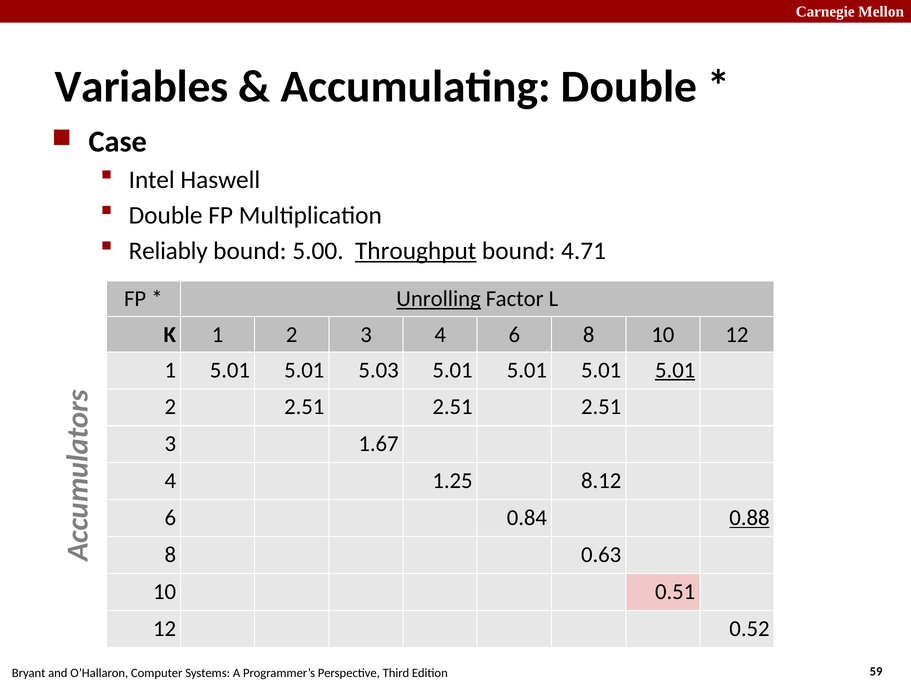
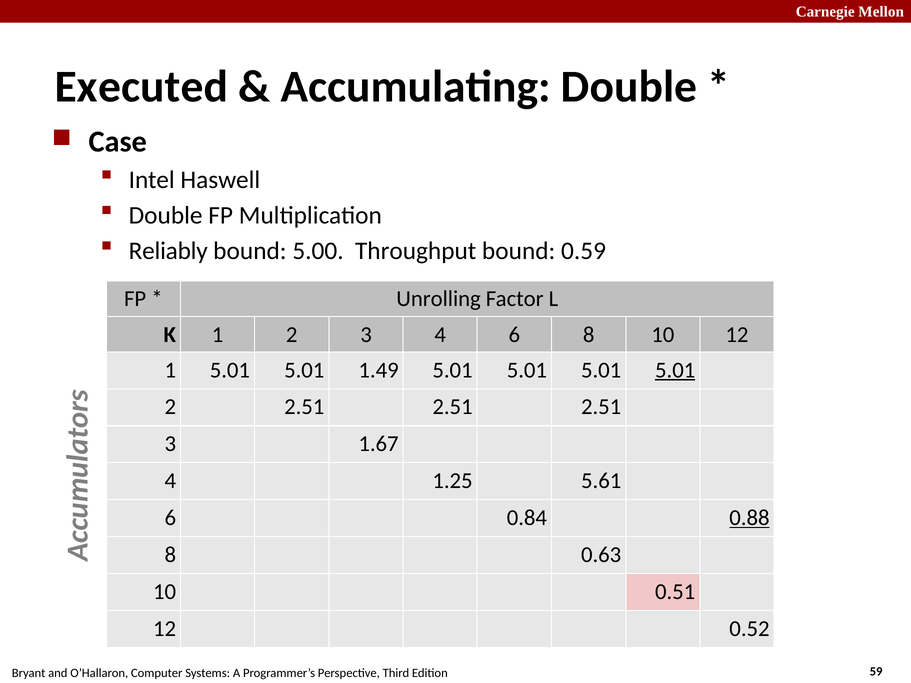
Variables: Variables -> Executed
Throughput underline: present -> none
4.71: 4.71 -> 0.59
Unrolling underline: present -> none
5.03: 5.03 -> 1.49
8.12: 8.12 -> 5.61
